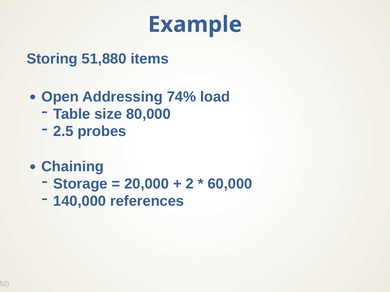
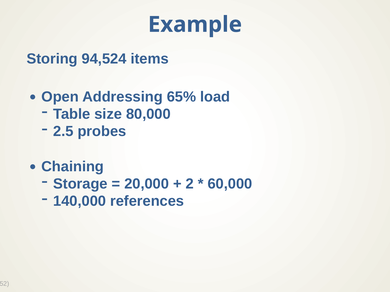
51,880: 51,880 -> 94,524
74%: 74% -> 65%
